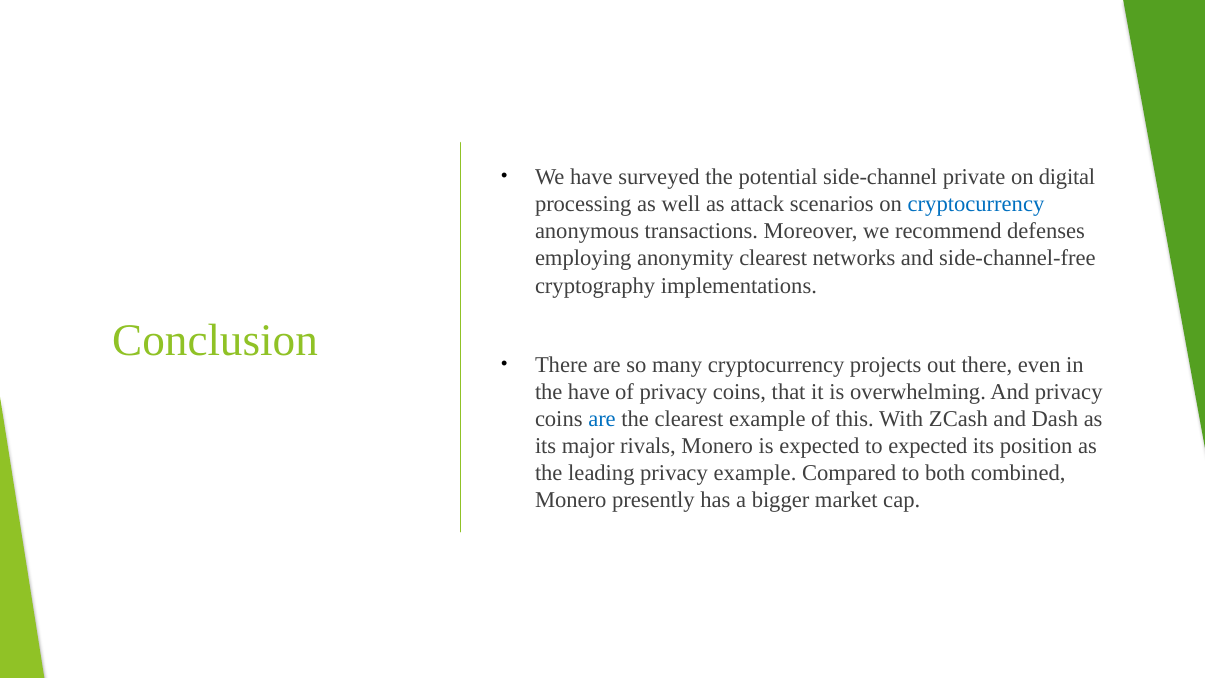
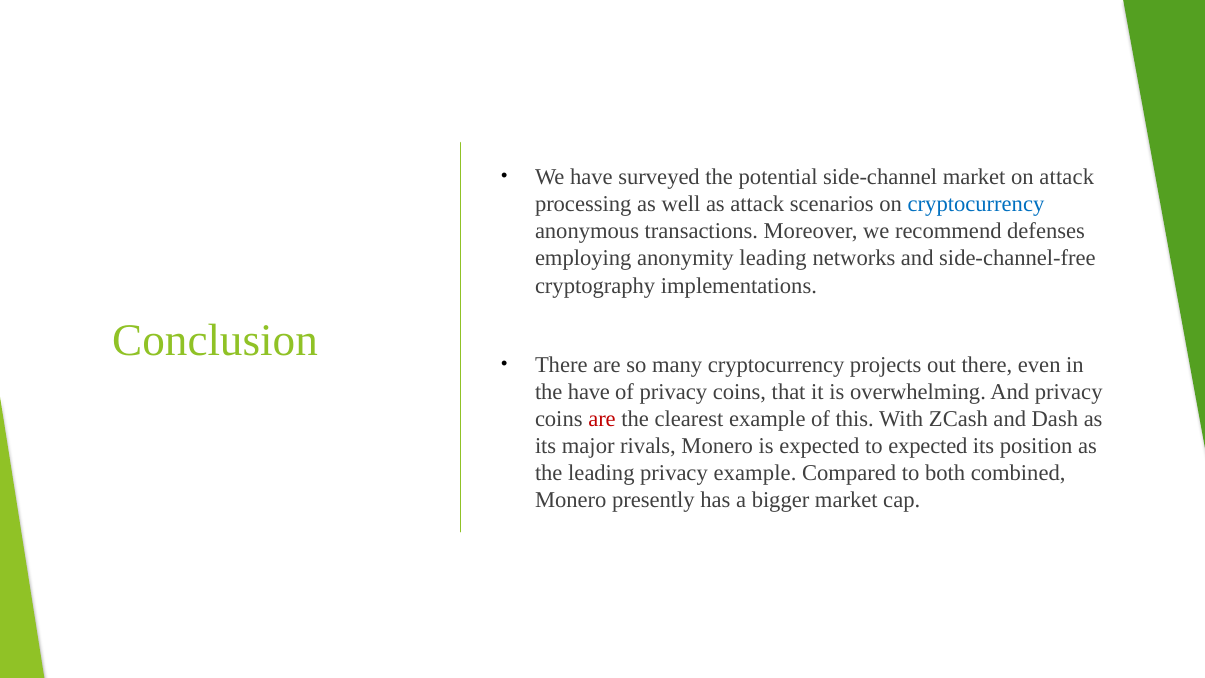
side-channel private: private -> market
on digital: digital -> attack
anonymity clearest: clearest -> leading
are at (602, 419) colour: blue -> red
